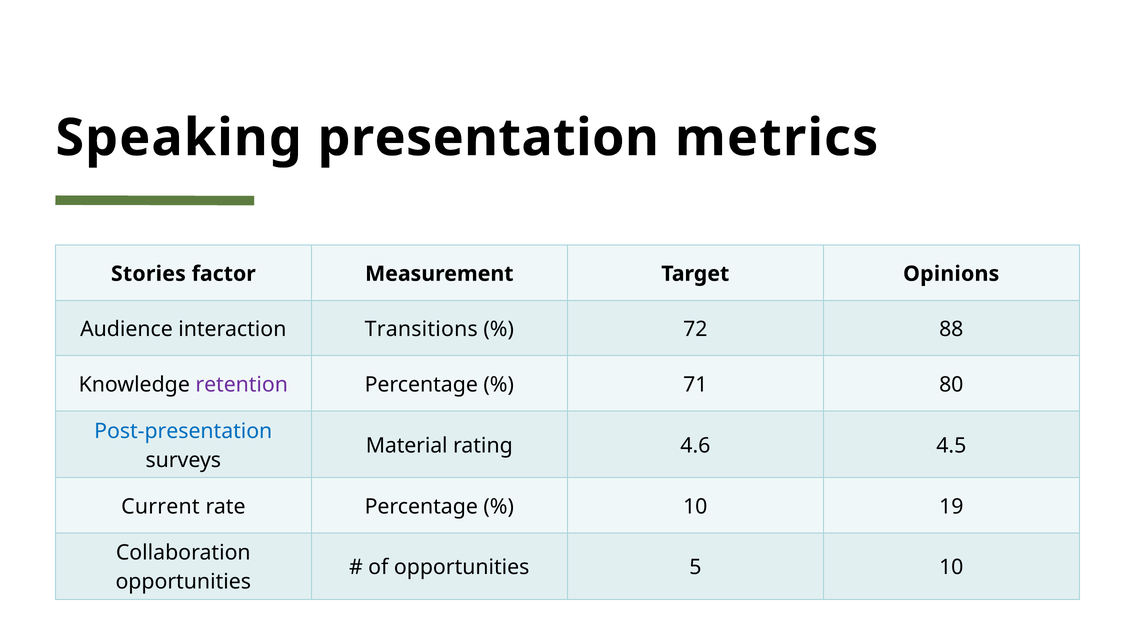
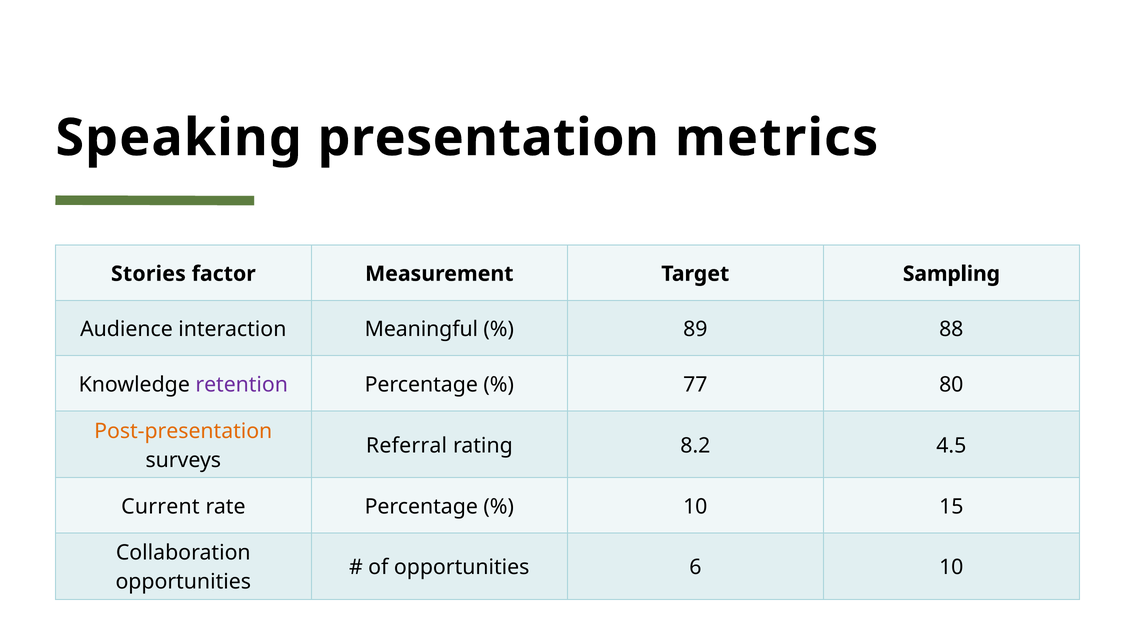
Opinions: Opinions -> Sampling
Transitions: Transitions -> Meaningful
72: 72 -> 89
71: 71 -> 77
Post-presentation colour: blue -> orange
Material: Material -> Referral
4.6: 4.6 -> 8.2
19: 19 -> 15
5: 5 -> 6
